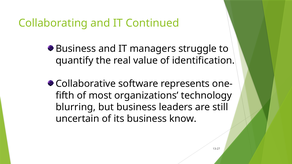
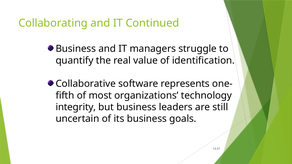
blurring: blurring -> integrity
know: know -> goals
